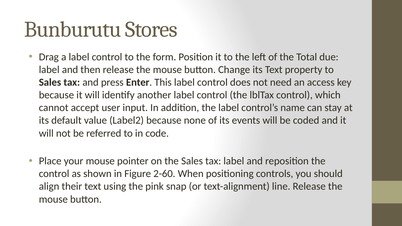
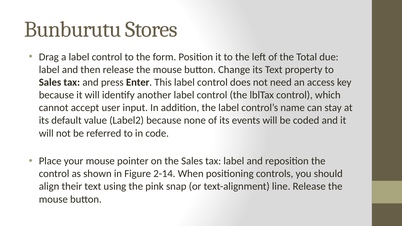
2-60: 2-60 -> 2-14
